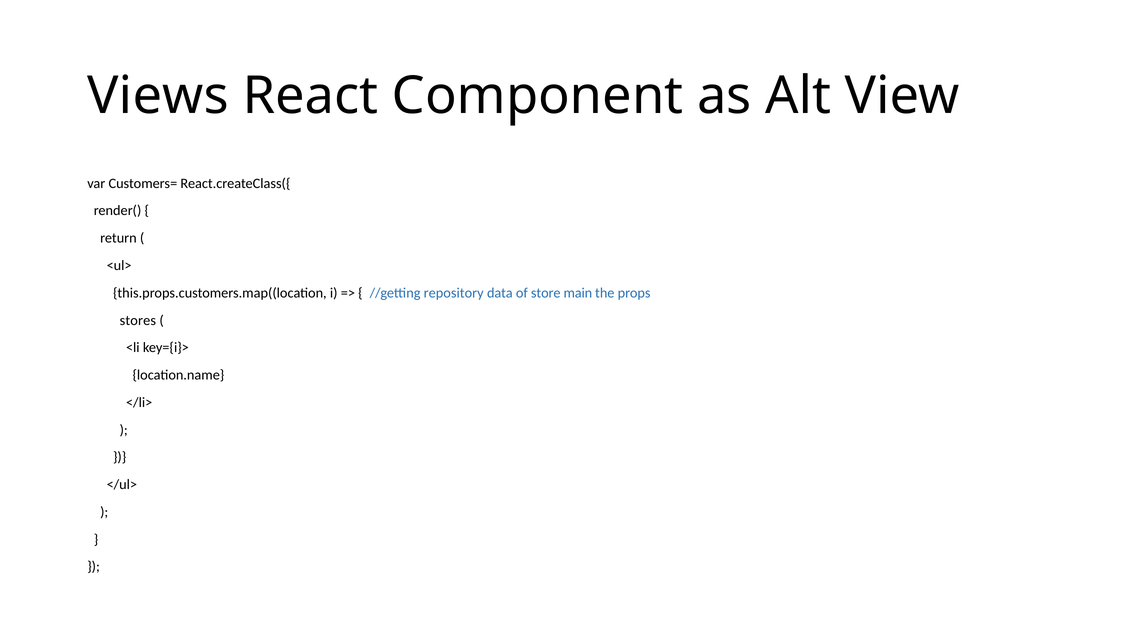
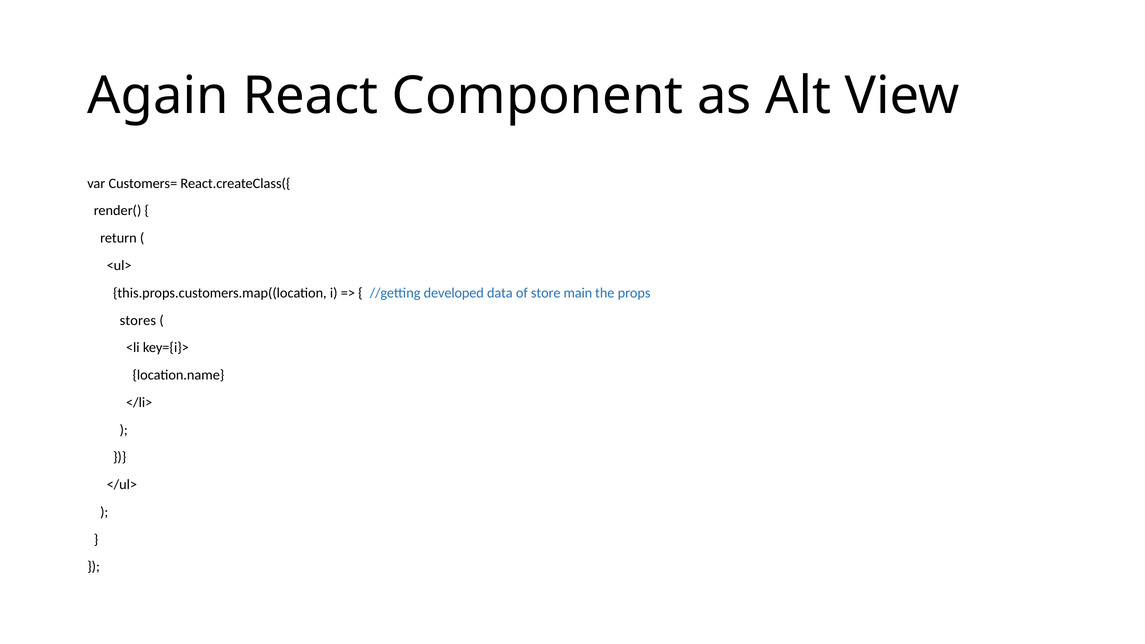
Views: Views -> Again
repository: repository -> developed
